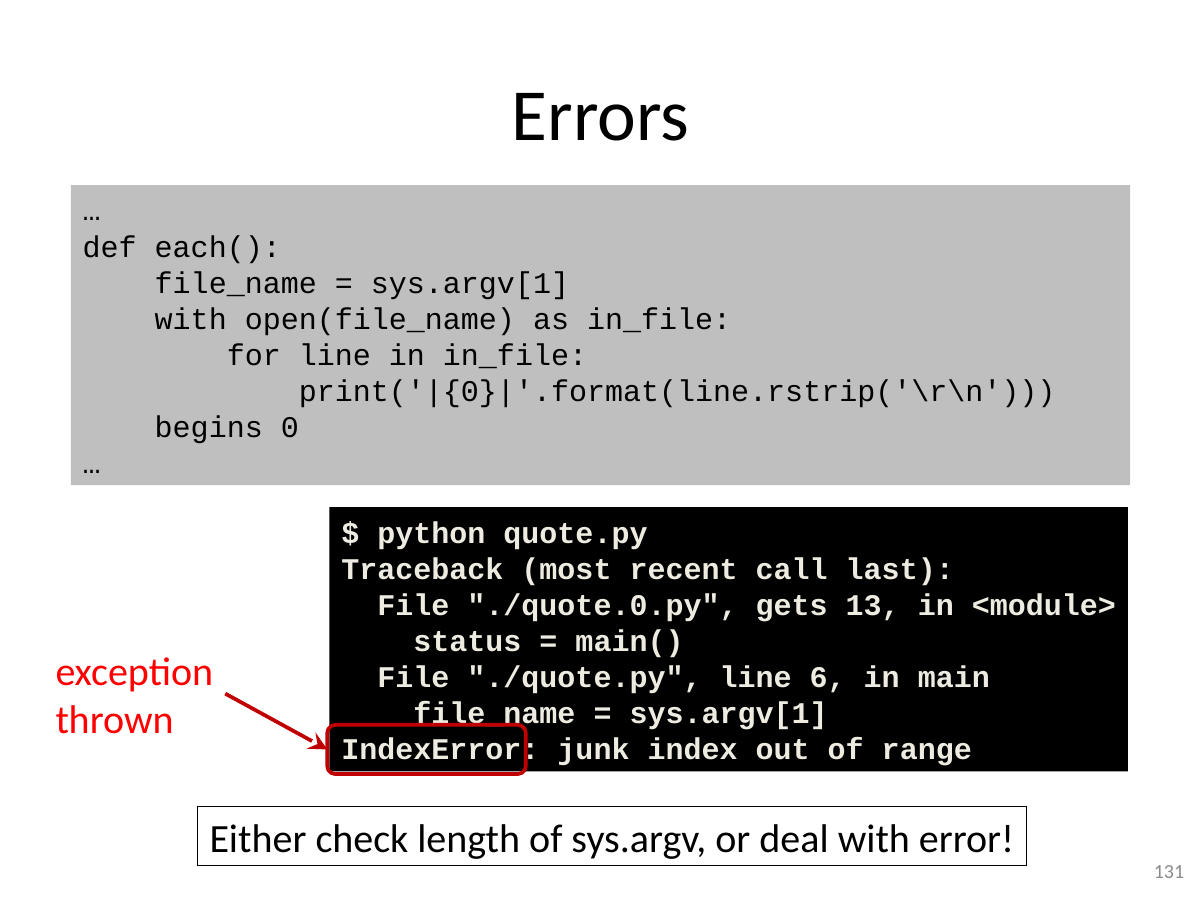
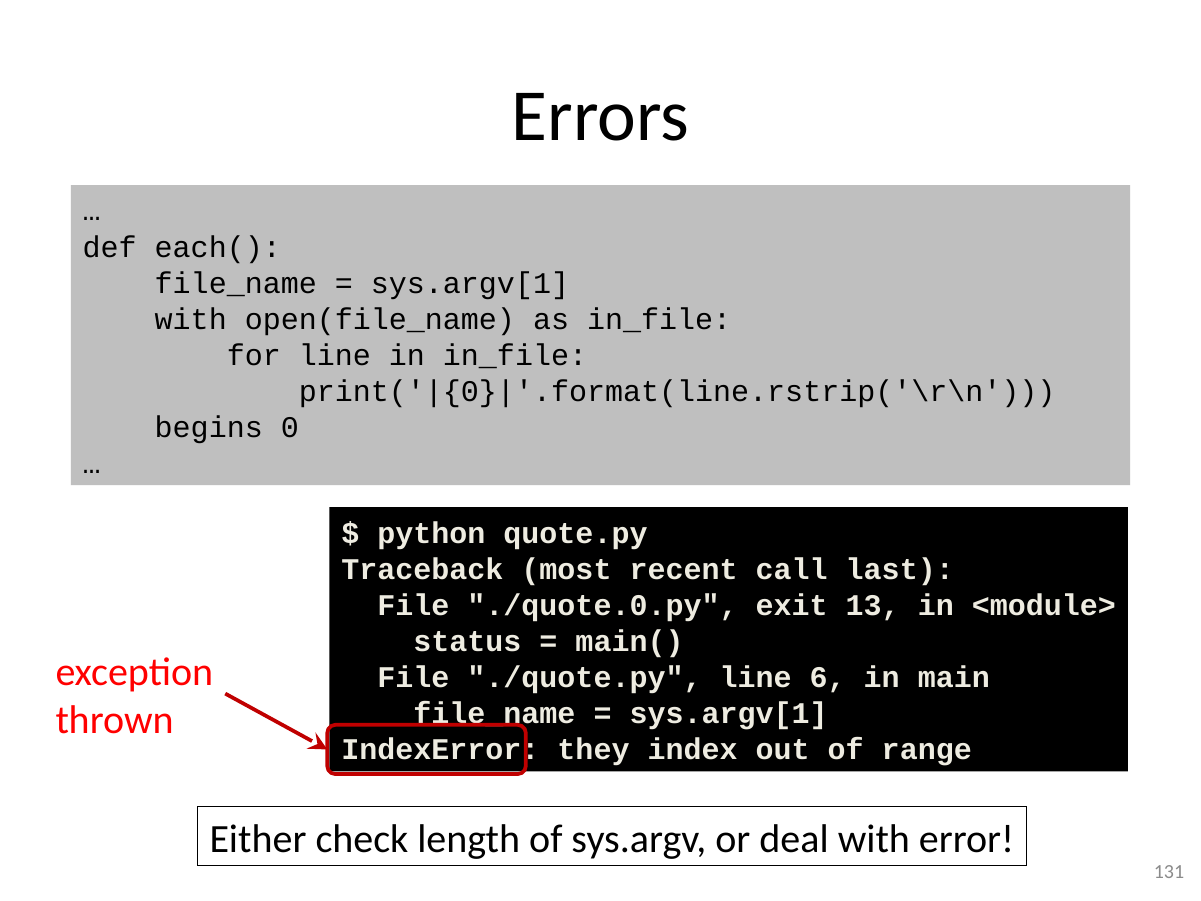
gets: gets -> exit
junk: junk -> they
